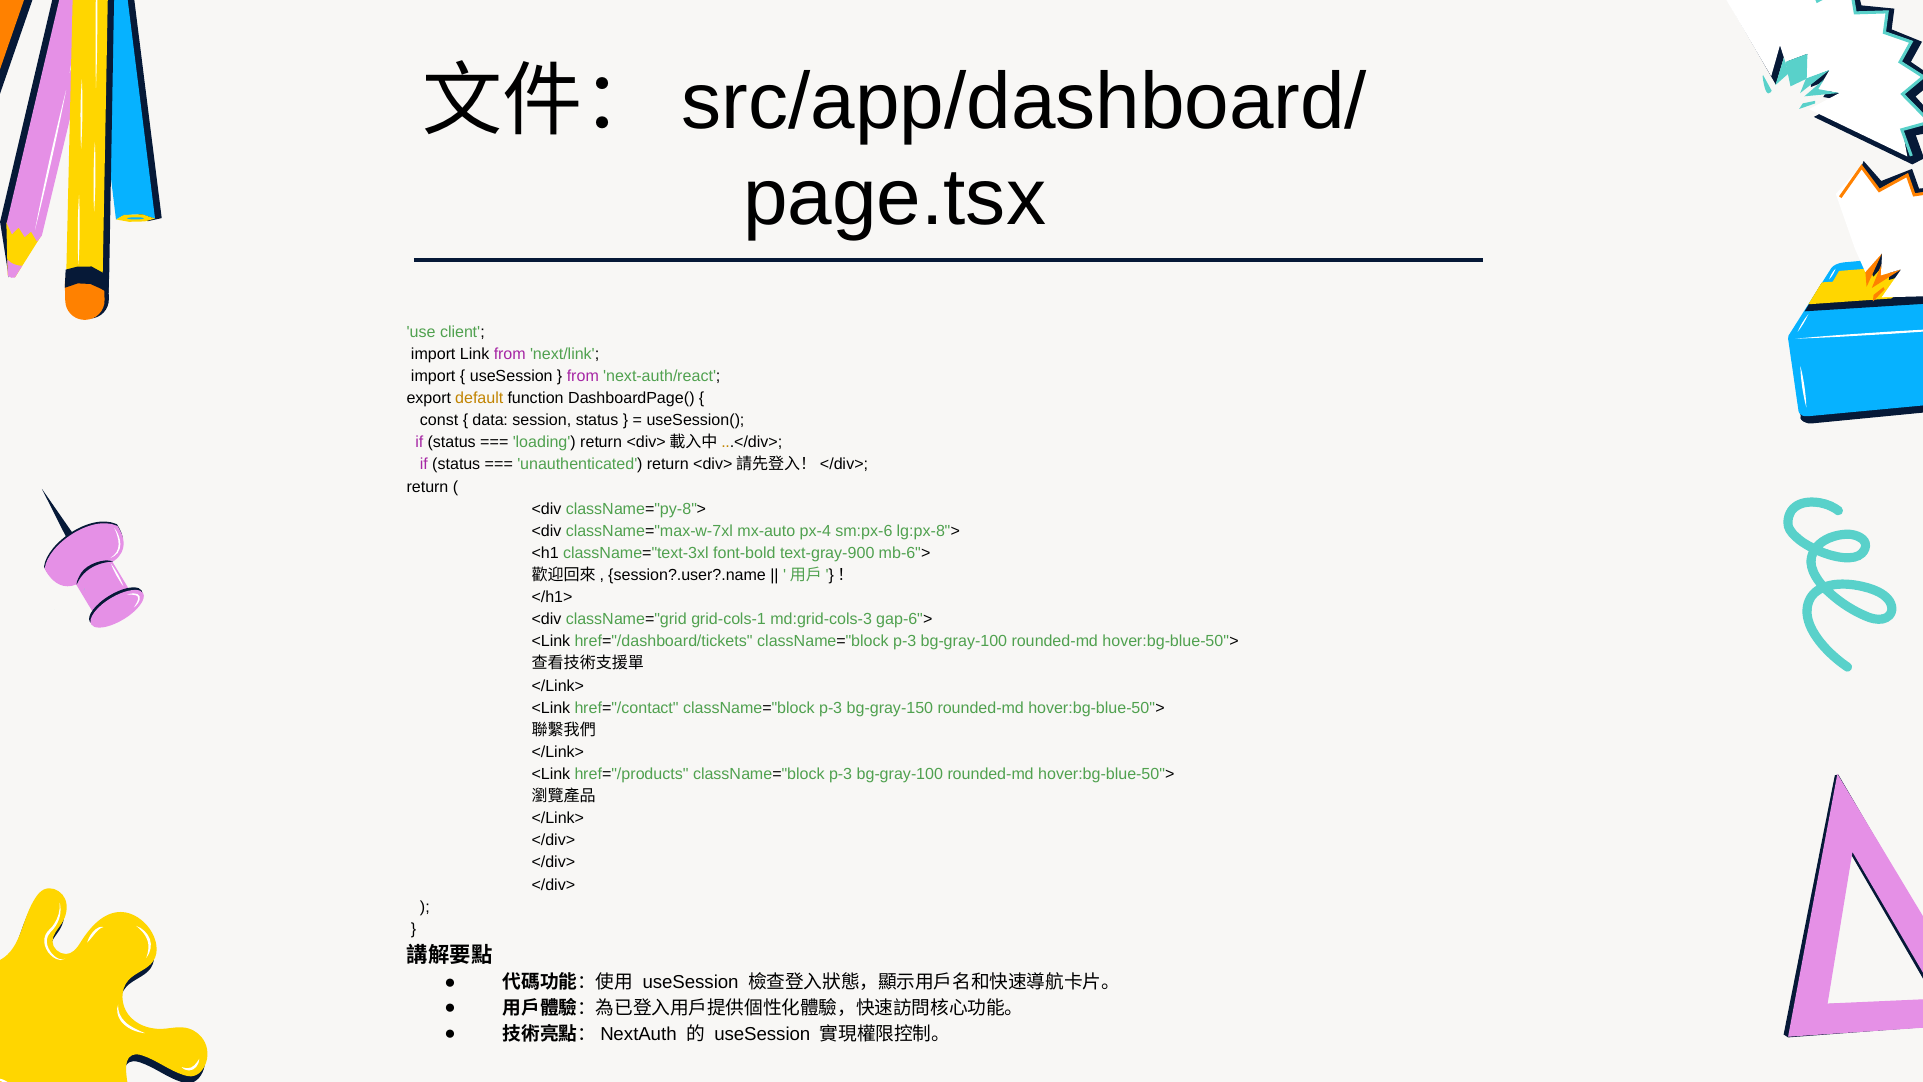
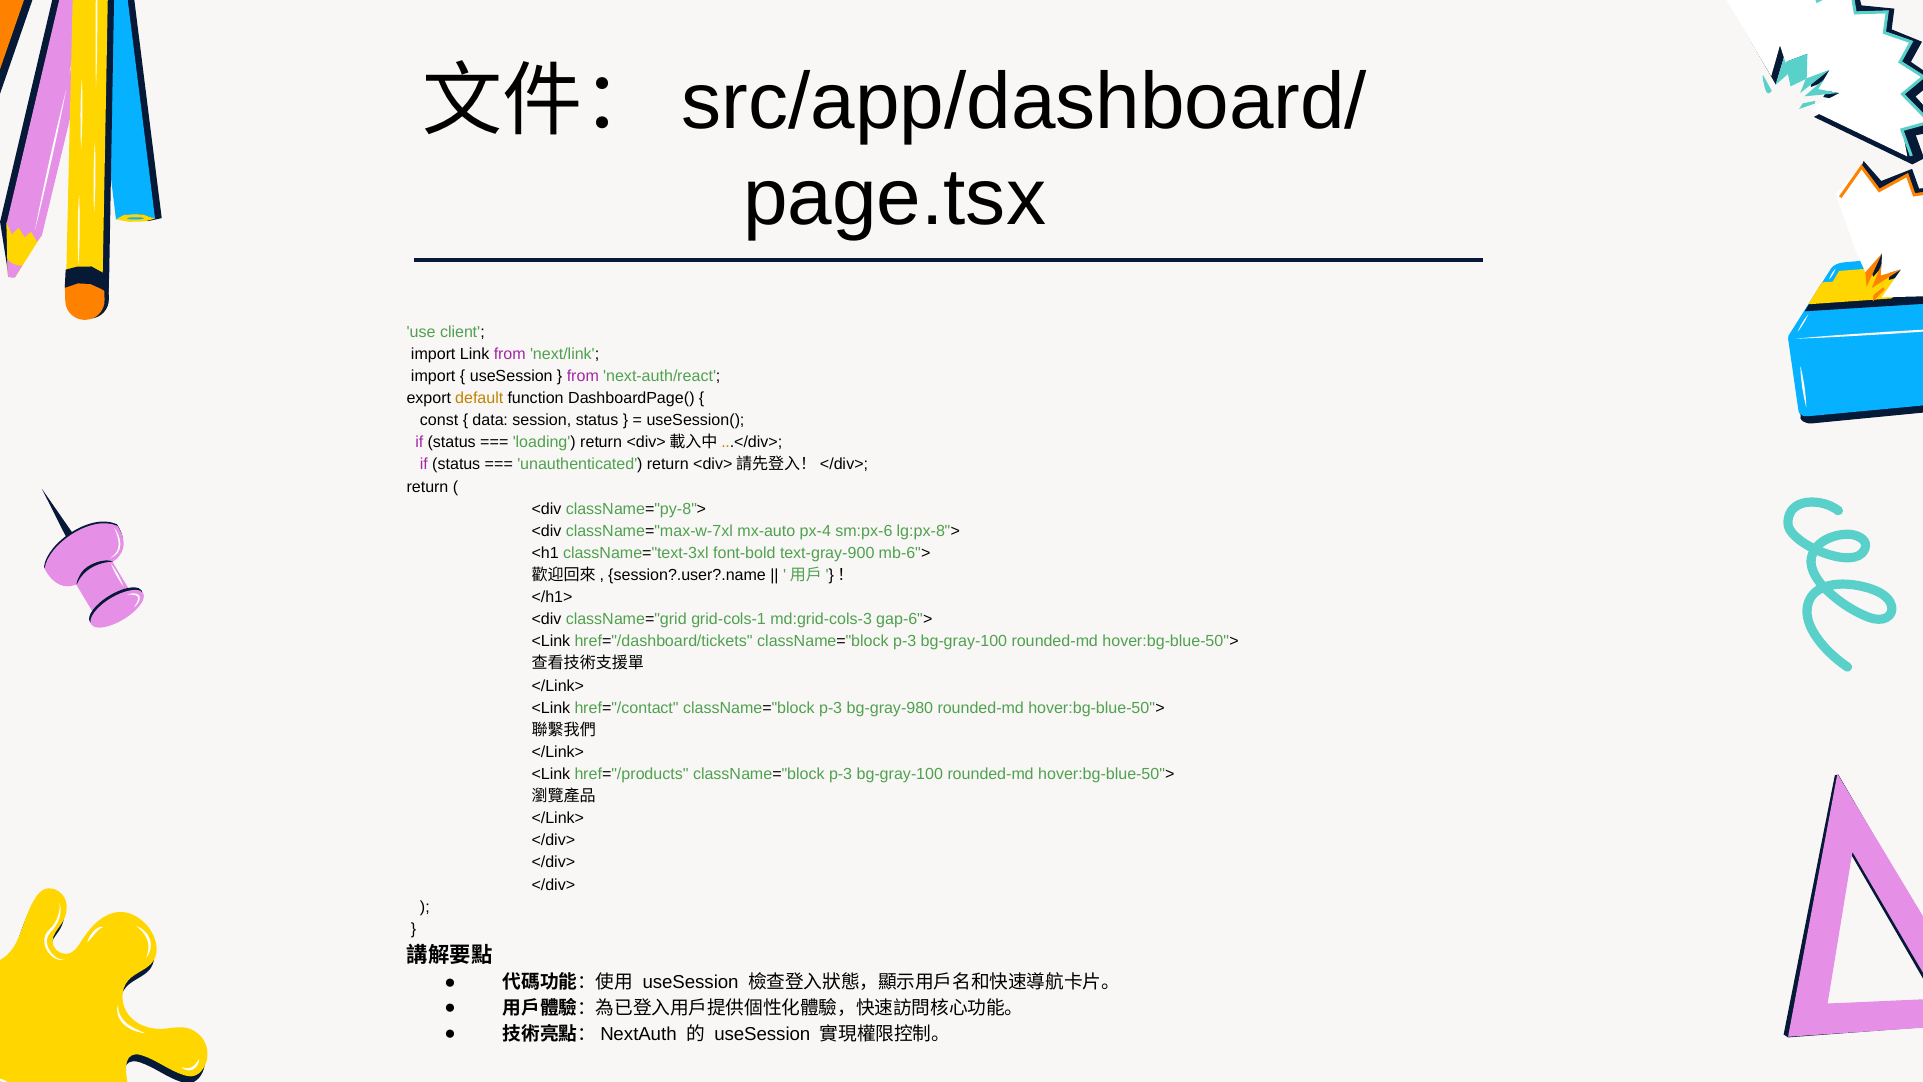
bg-gray-150: bg-gray-150 -> bg-gray-980
